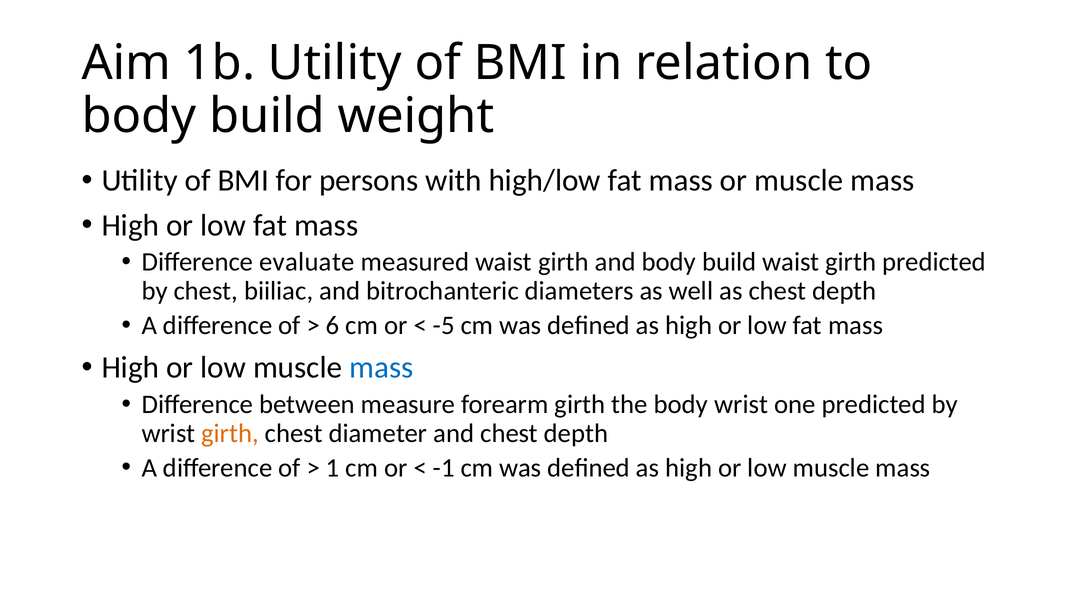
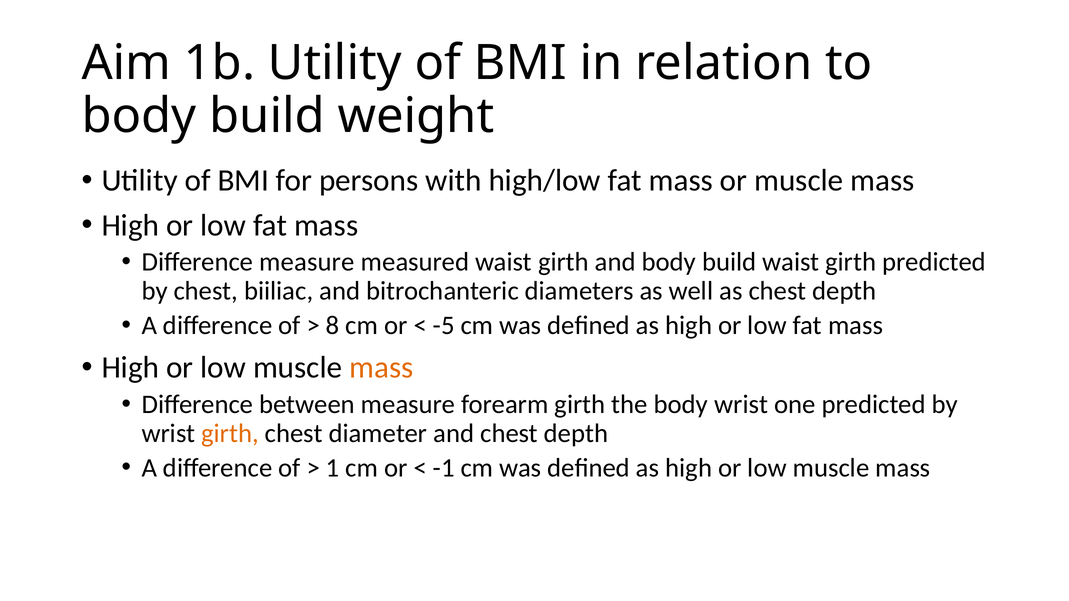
Difference evaluate: evaluate -> measure
6: 6 -> 8
mass at (381, 368) colour: blue -> orange
